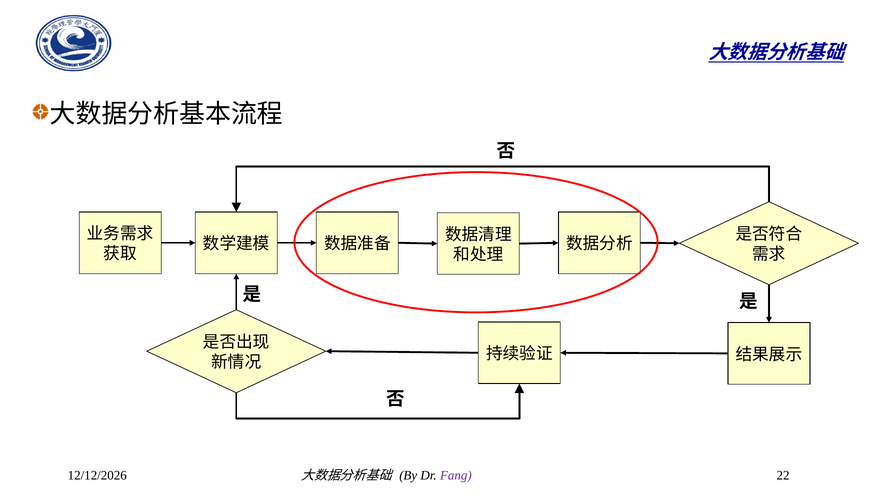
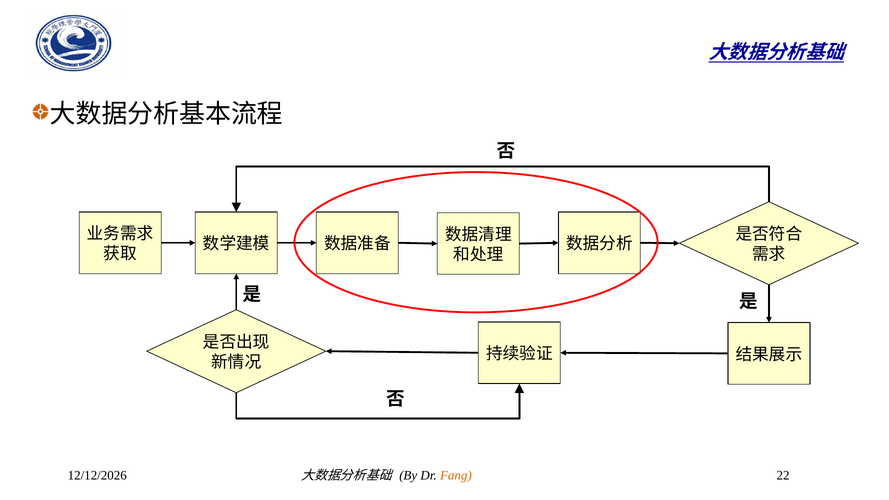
Fang colour: purple -> orange
